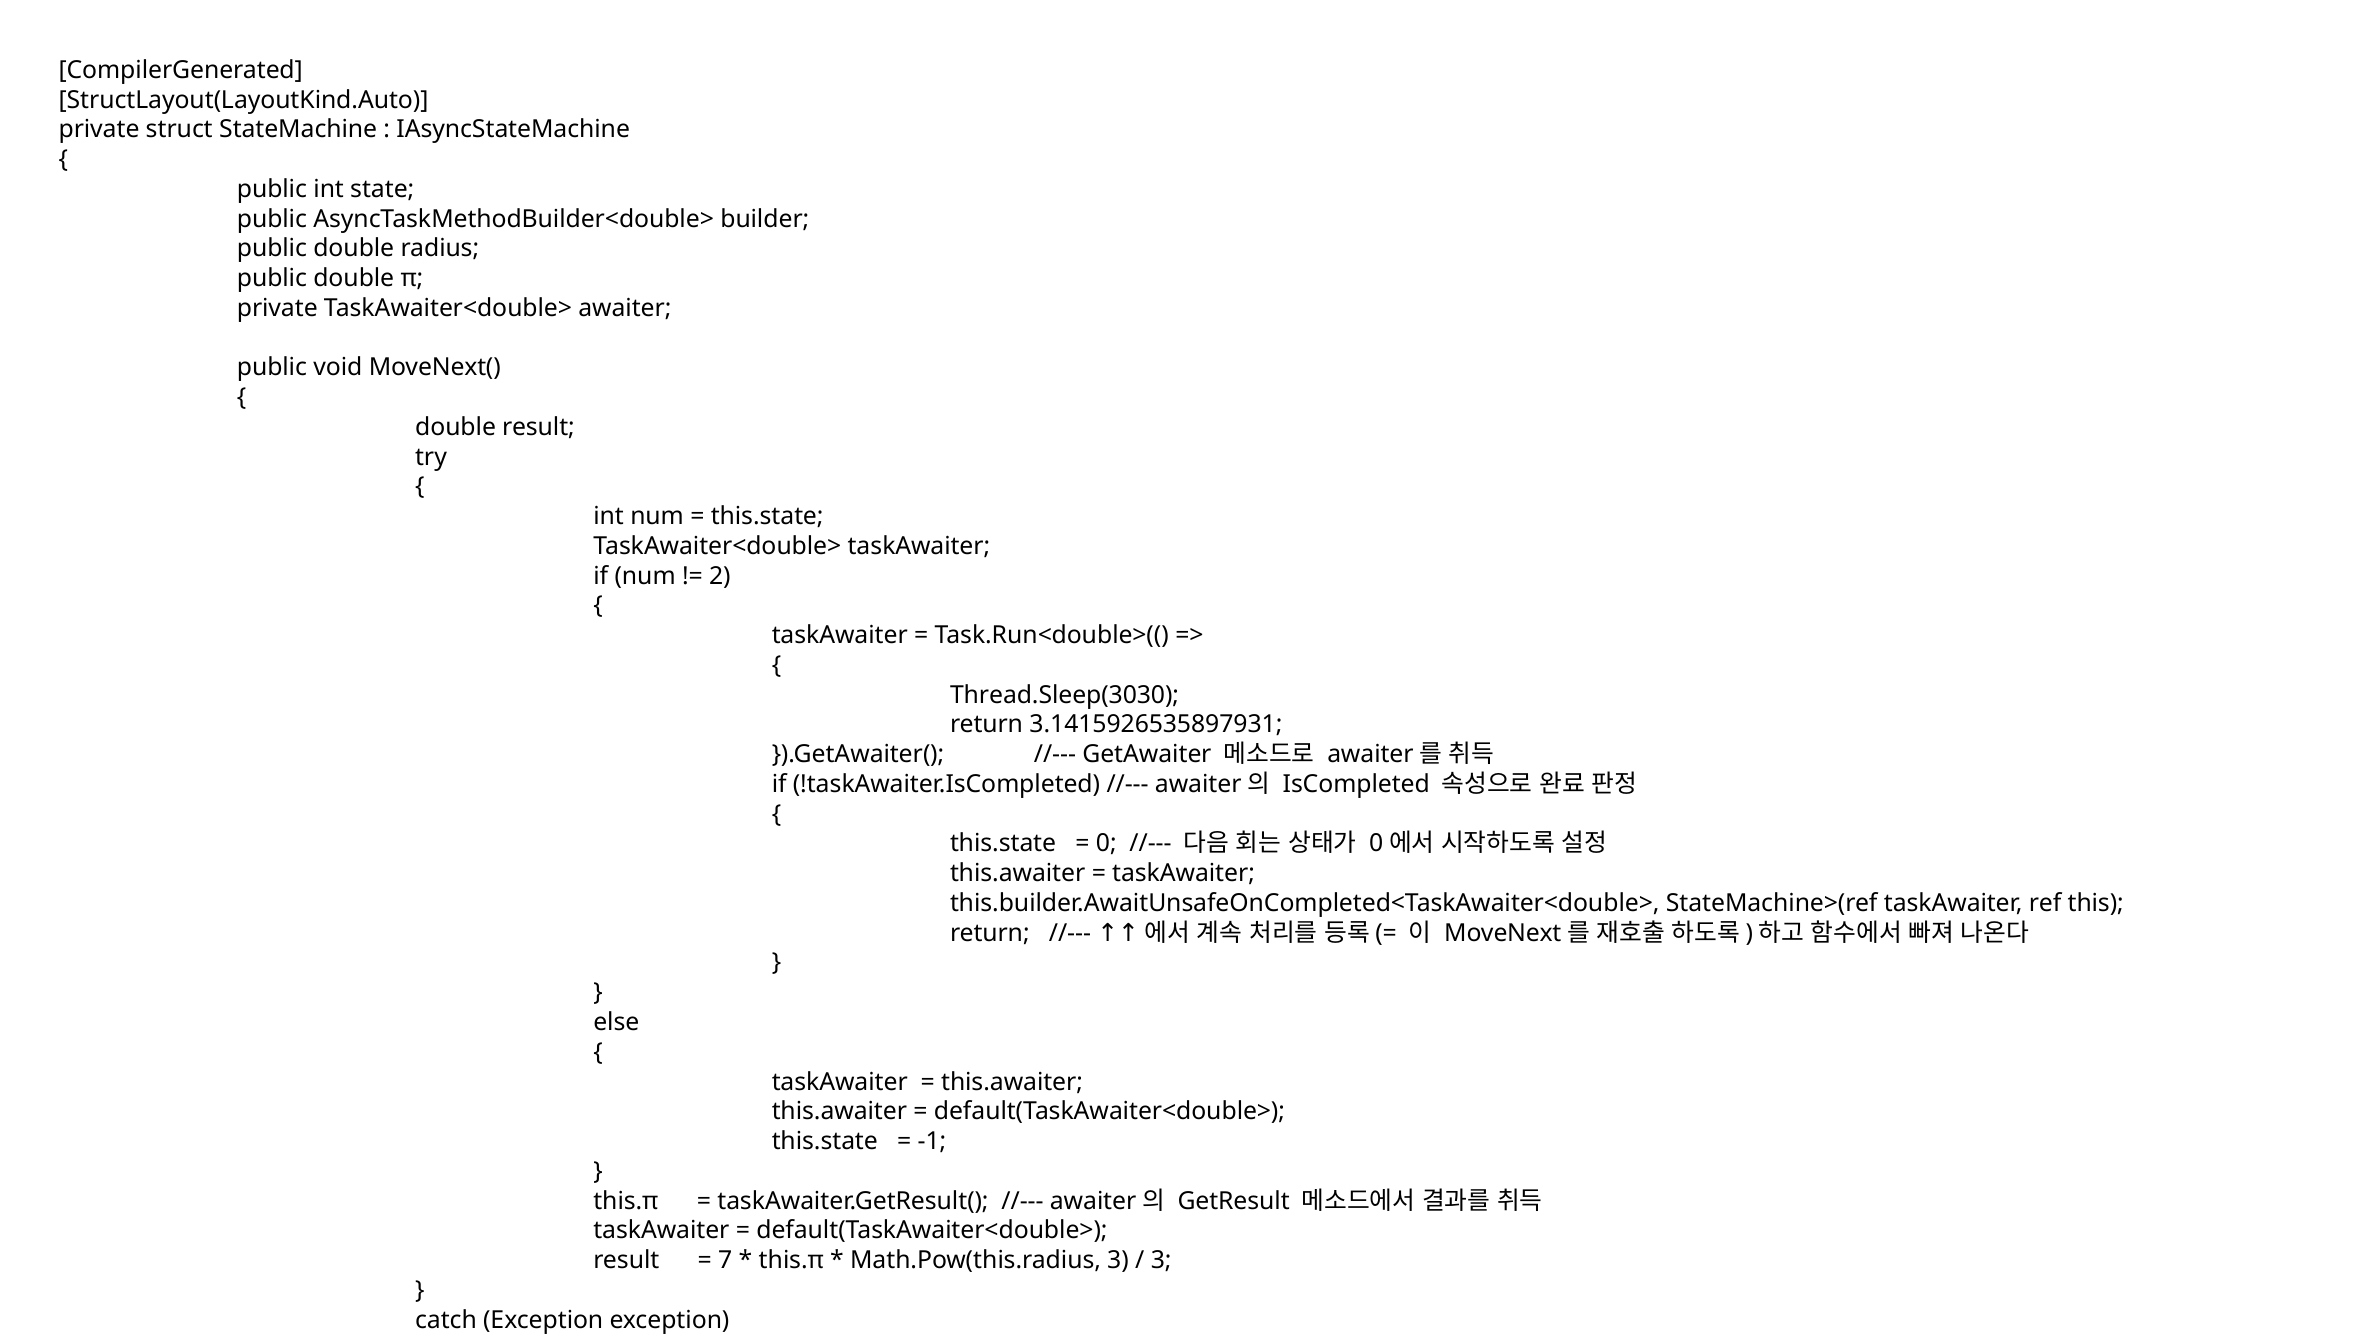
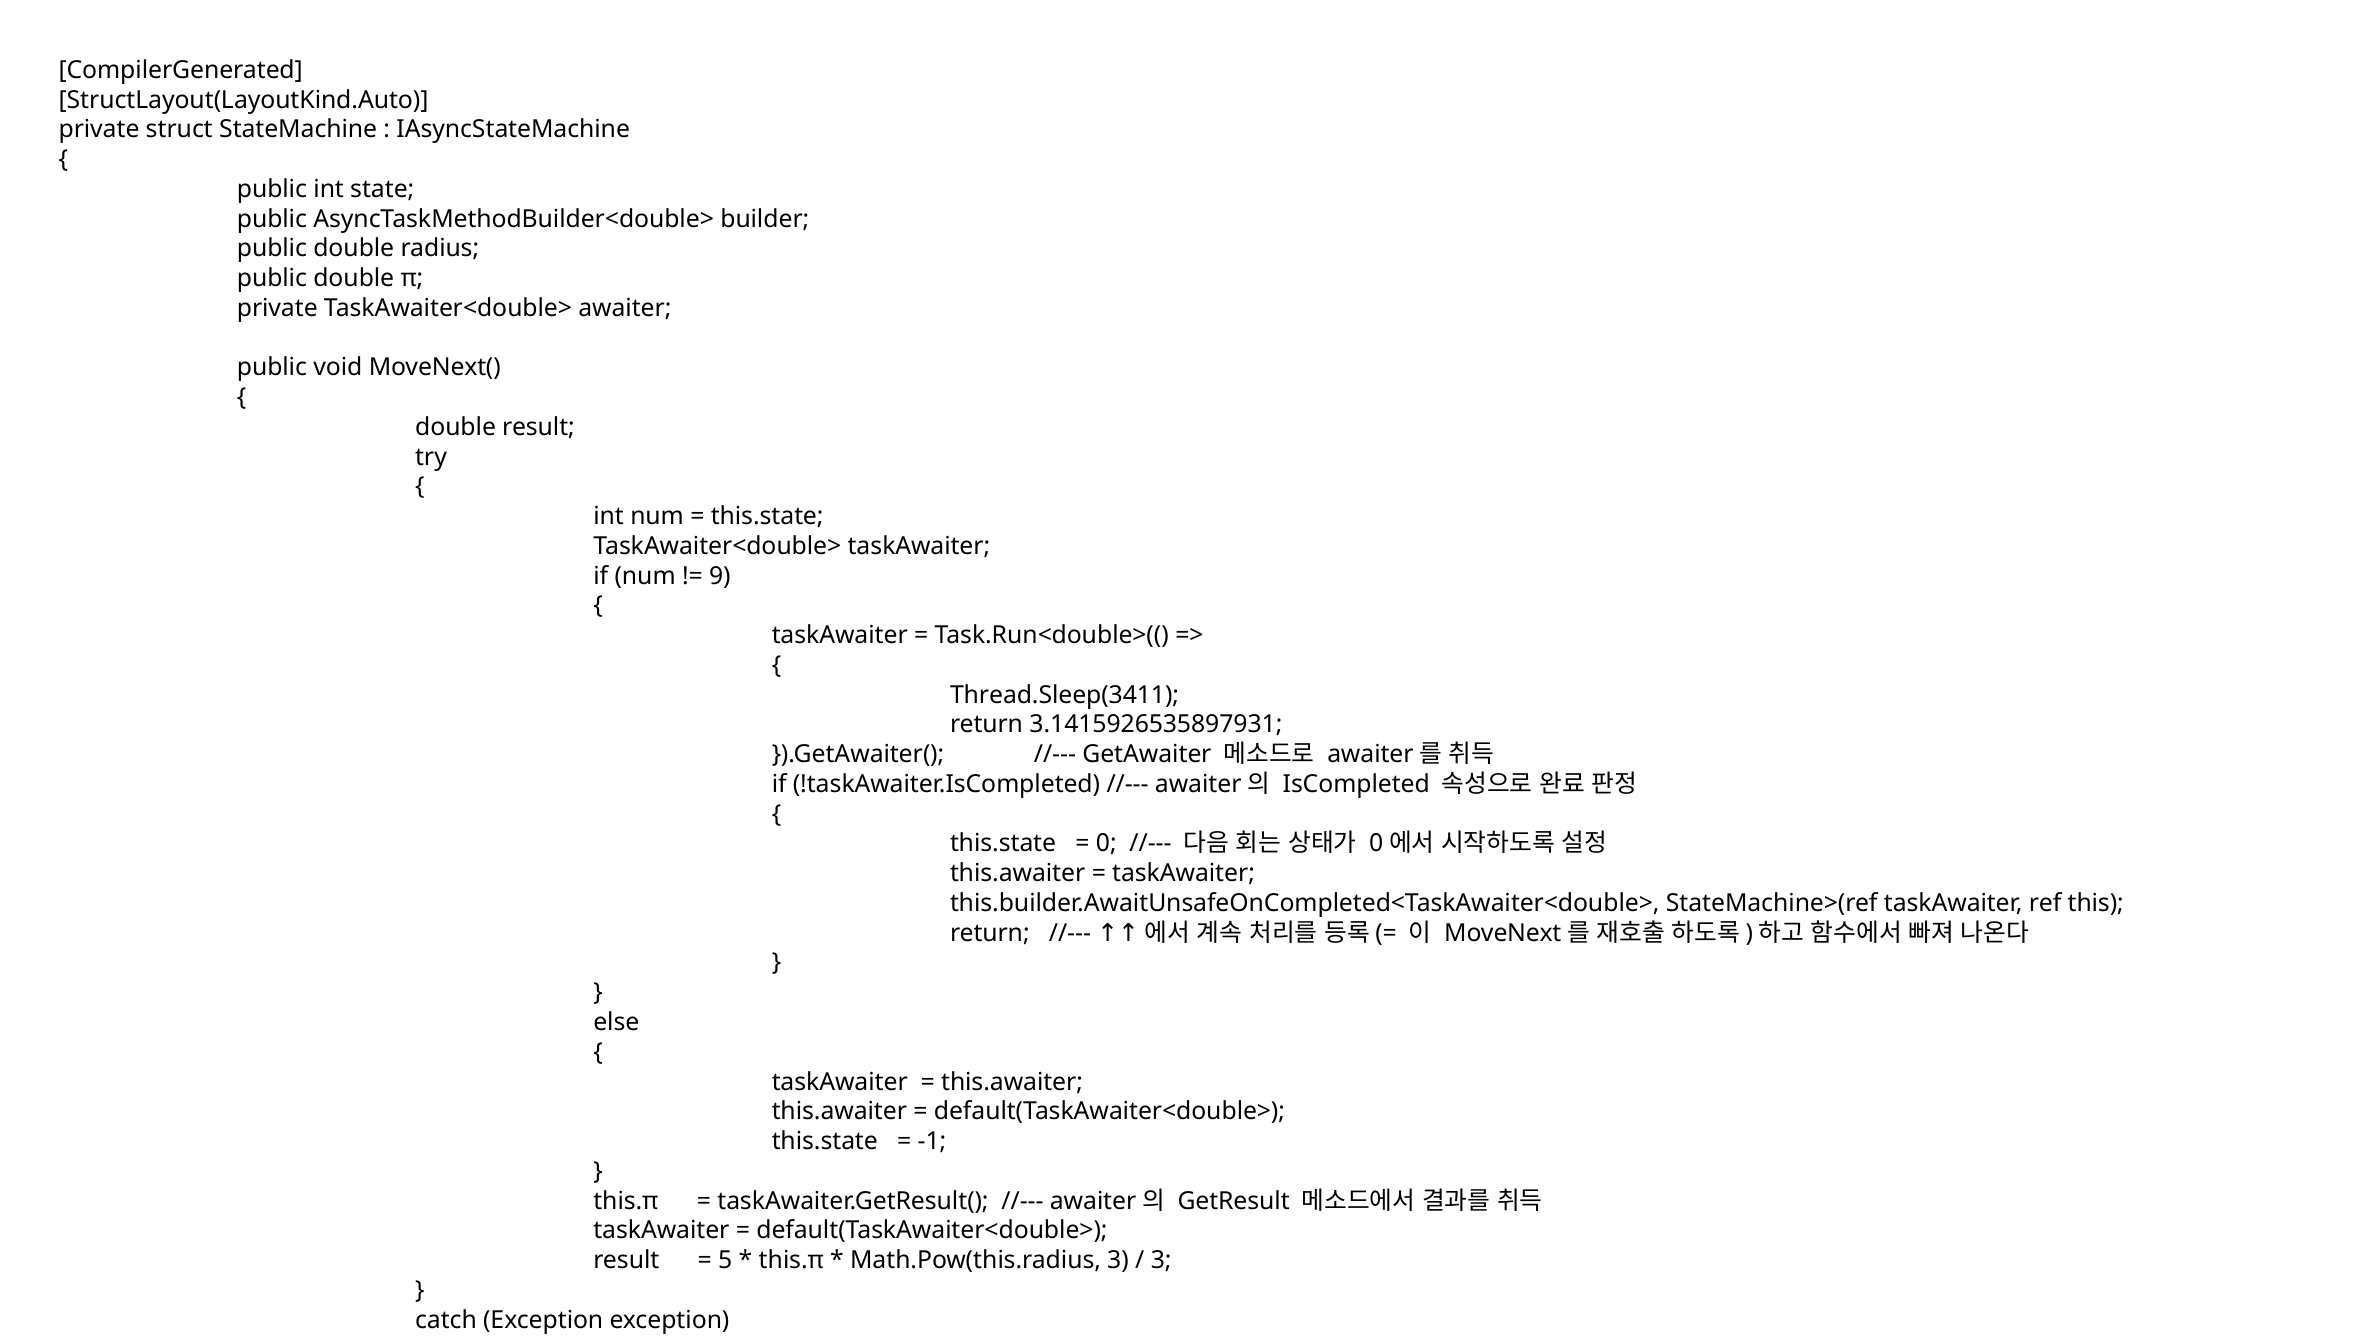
2: 2 -> 9
Thread.Sleep(3030: Thread.Sleep(3030 -> Thread.Sleep(3411
7: 7 -> 5
